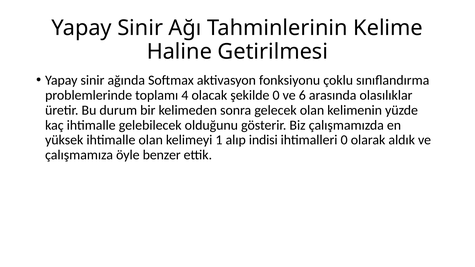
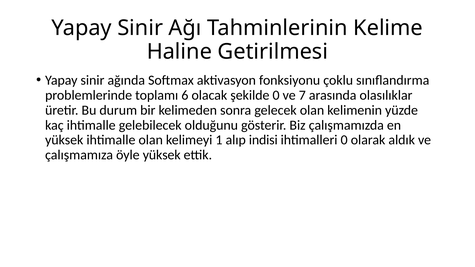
4: 4 -> 6
6: 6 -> 7
öyle benzer: benzer -> yüksek
